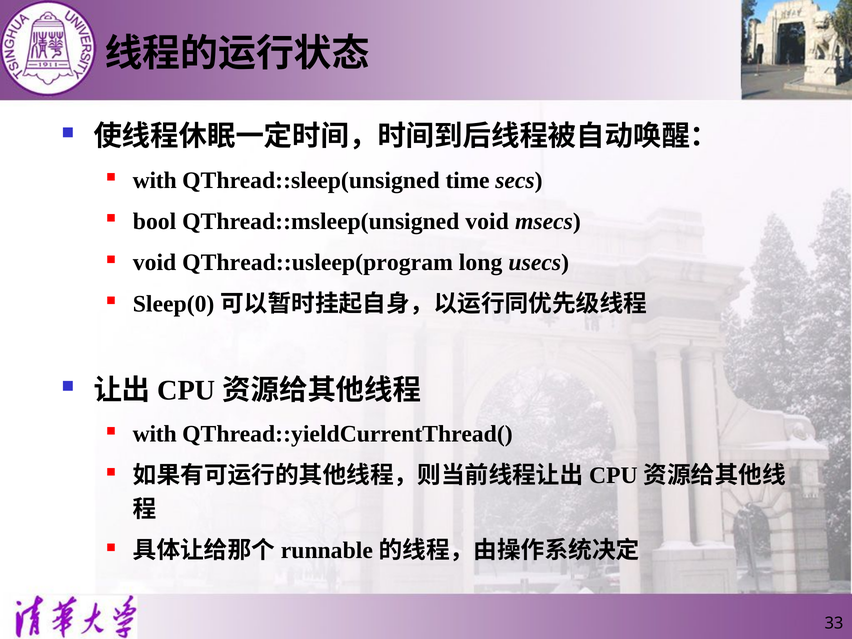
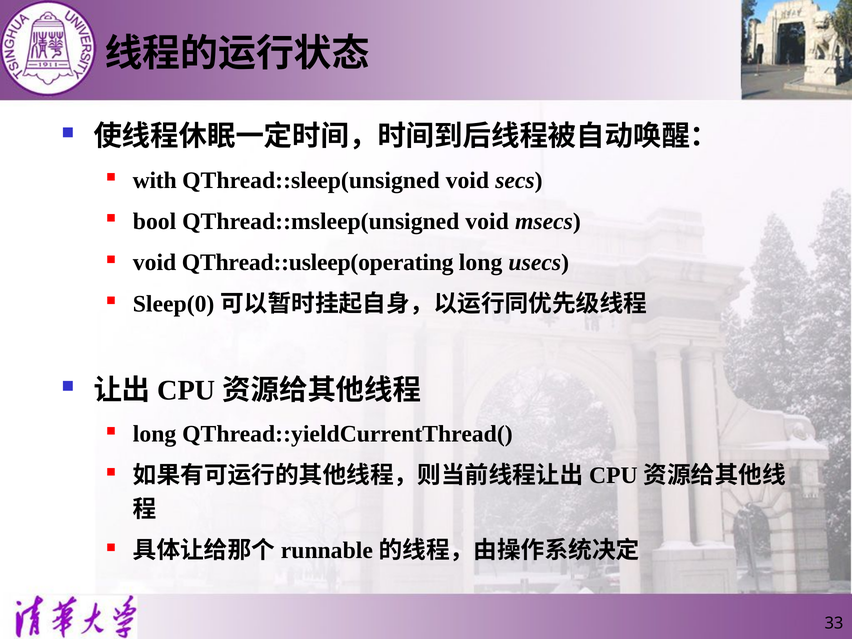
QThread::sleep(unsigned time: time -> void
QThread::usleep(program: QThread::usleep(program -> QThread::usleep(operating
with at (155, 434): with -> long
